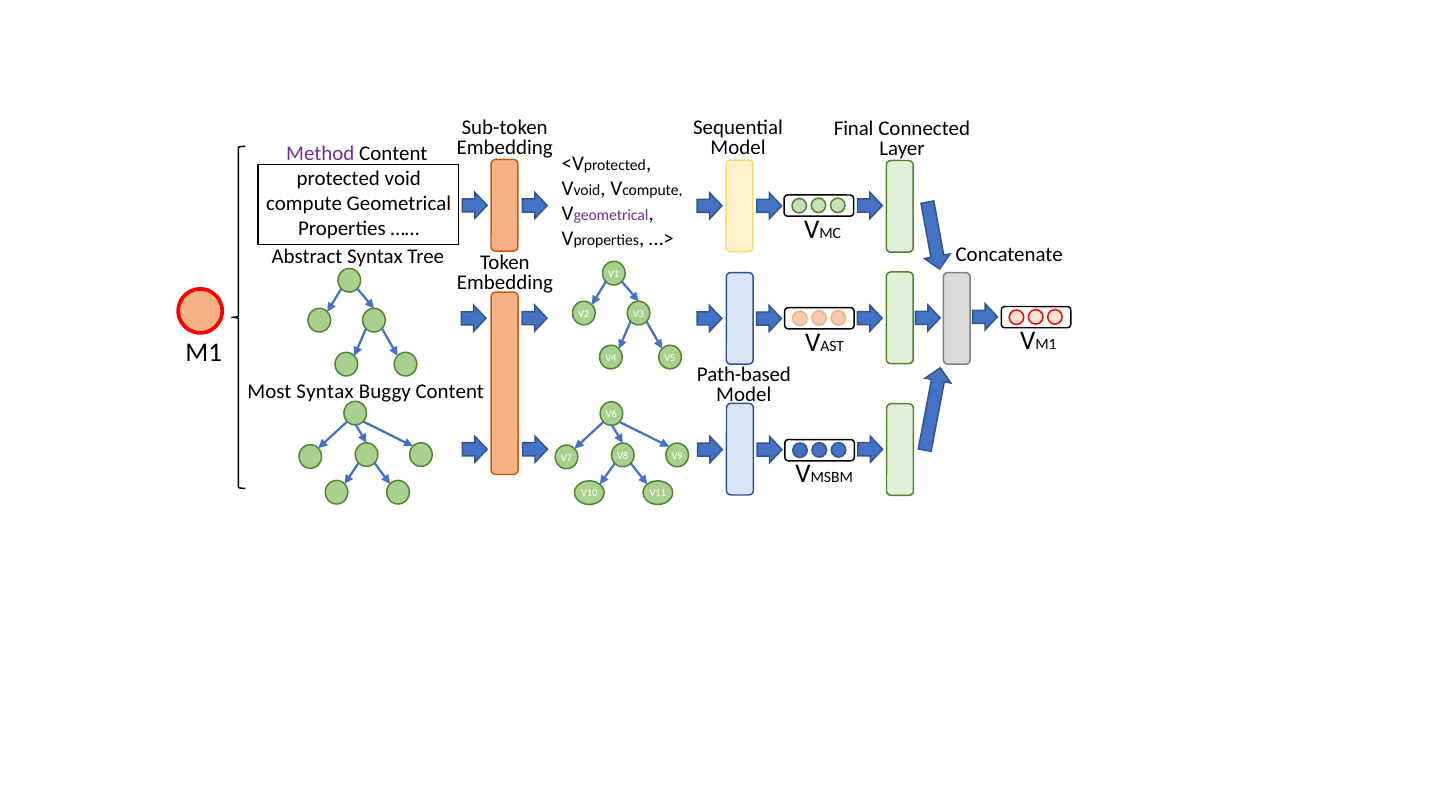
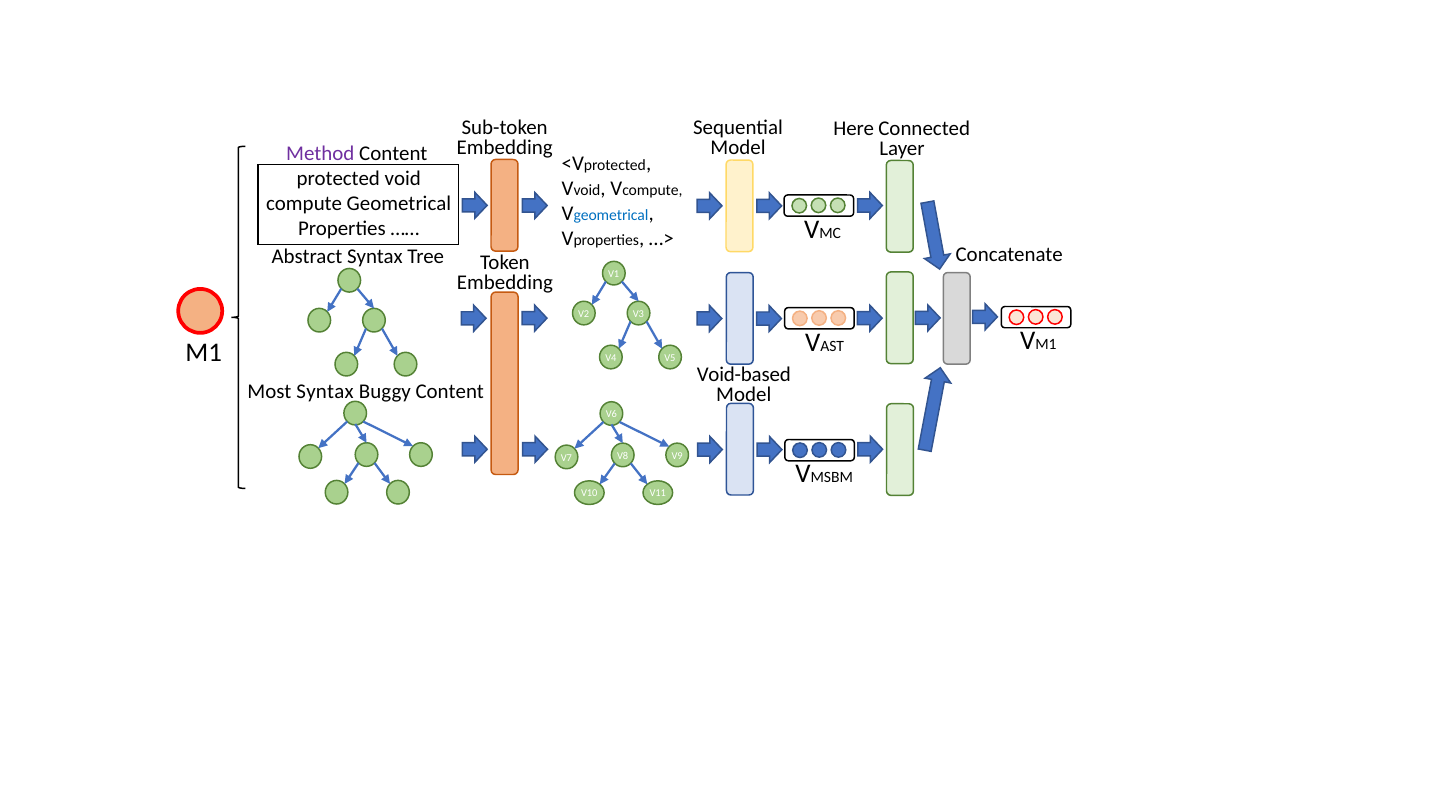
Final: Final -> Here
geometrical at (611, 216) colour: purple -> blue
Path-based: Path-based -> Void-based
